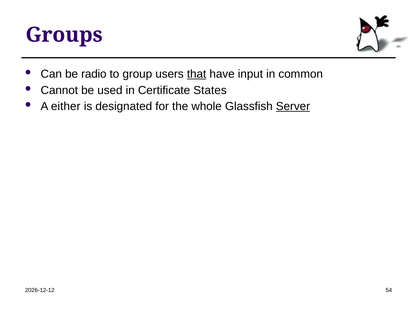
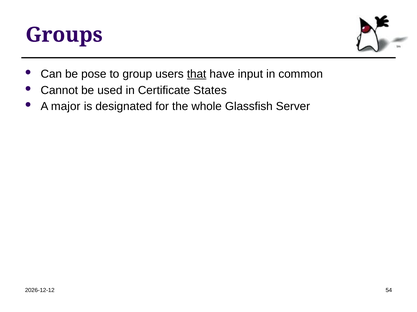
radio: radio -> pose
either: either -> major
Server underline: present -> none
